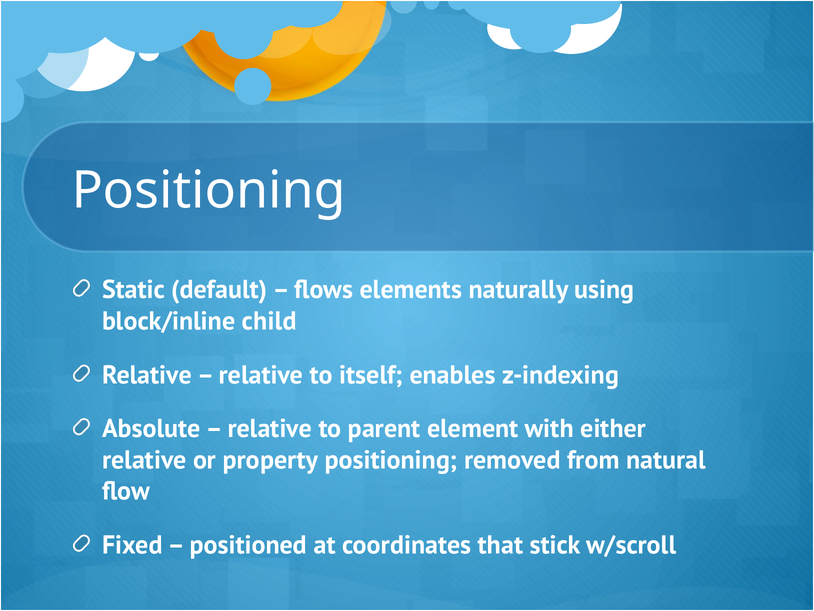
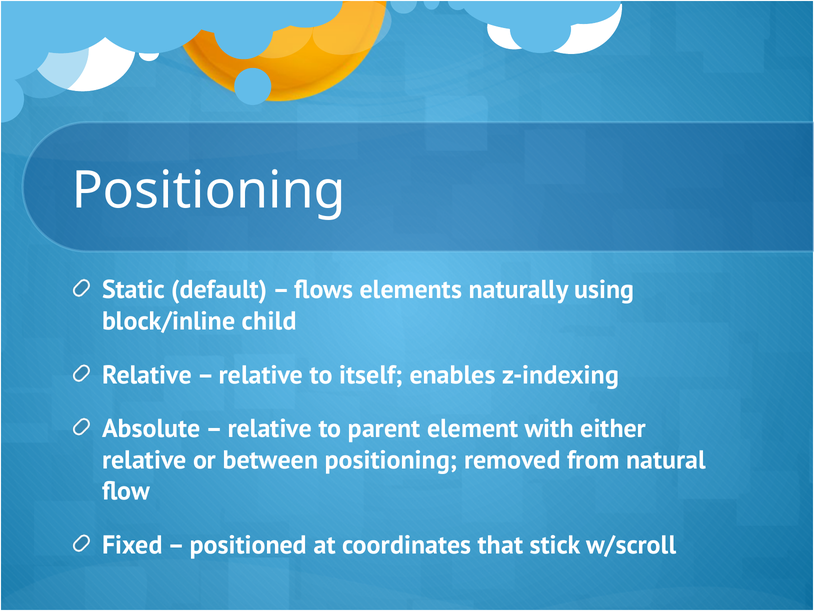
property: property -> between
